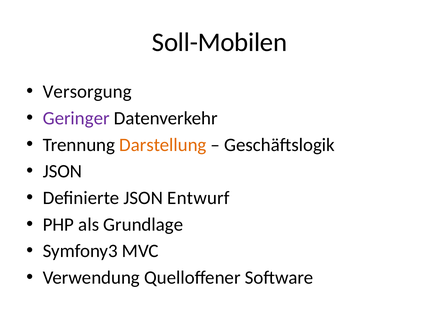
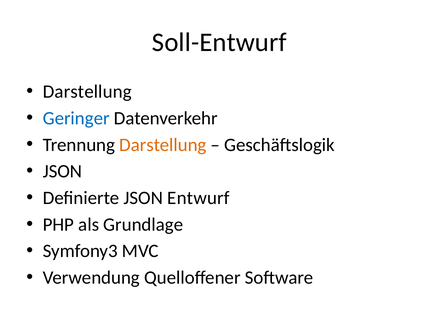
Soll-Mobilen: Soll-Mobilen -> Soll-Entwurf
Versorgung at (87, 92): Versorgung -> Darstellung
Geringer colour: purple -> blue
